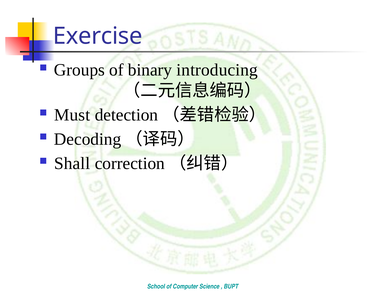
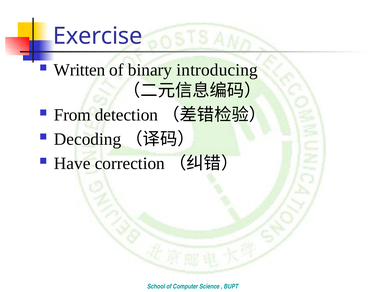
Groups: Groups -> Written
Must: Must -> From
Shall: Shall -> Have
